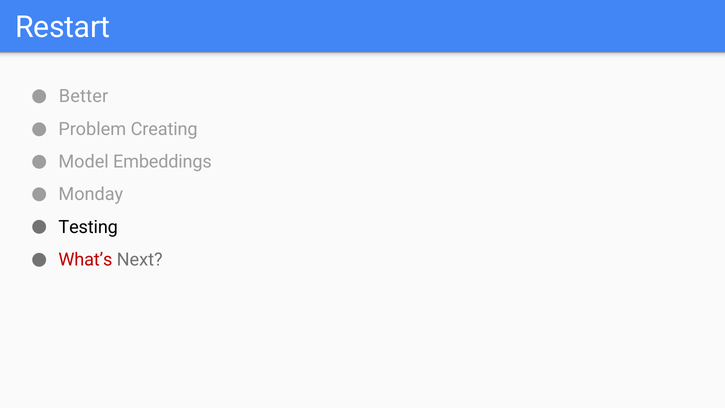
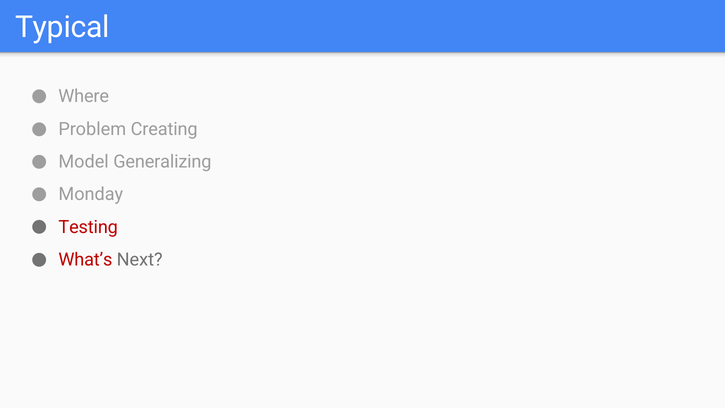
Restart: Restart -> Typical
Better: Better -> Where
Embeddings: Embeddings -> Generalizing
Testing colour: black -> red
